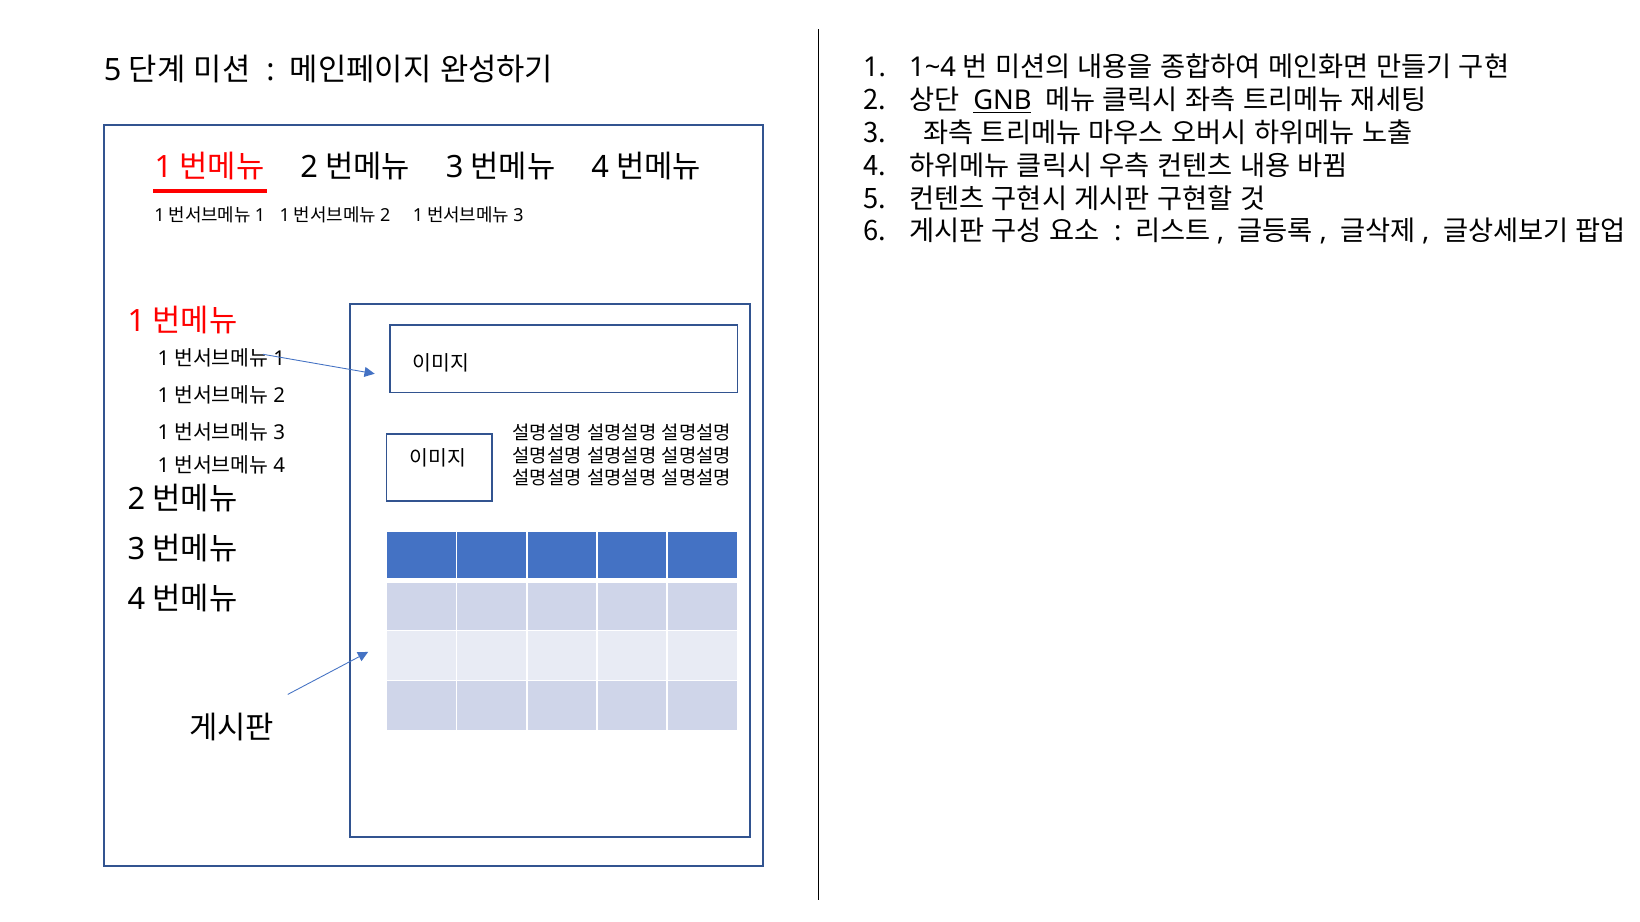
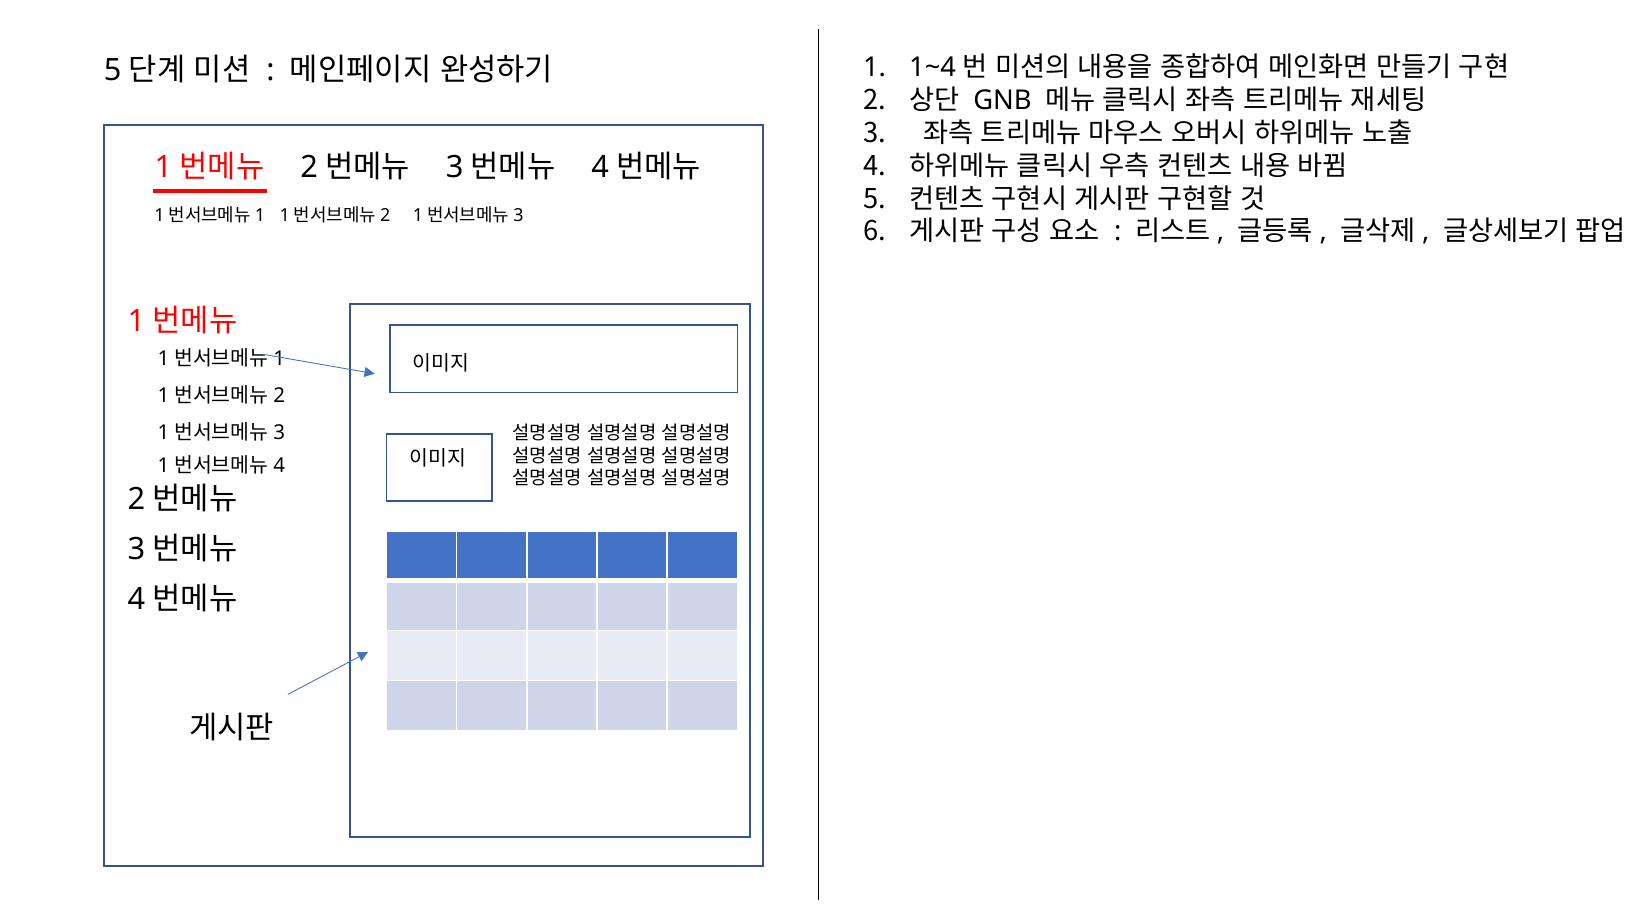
GNB underline: present -> none
